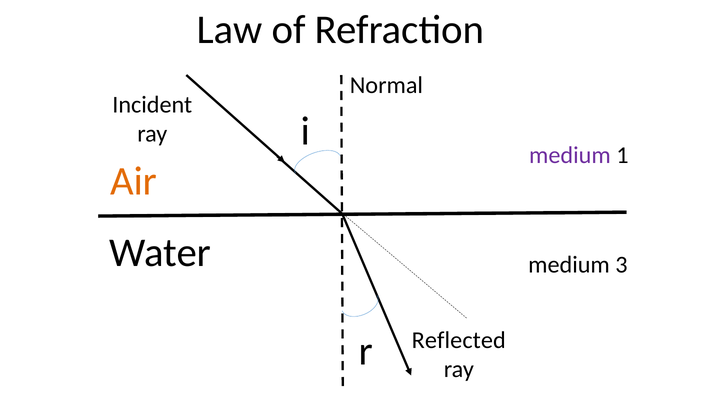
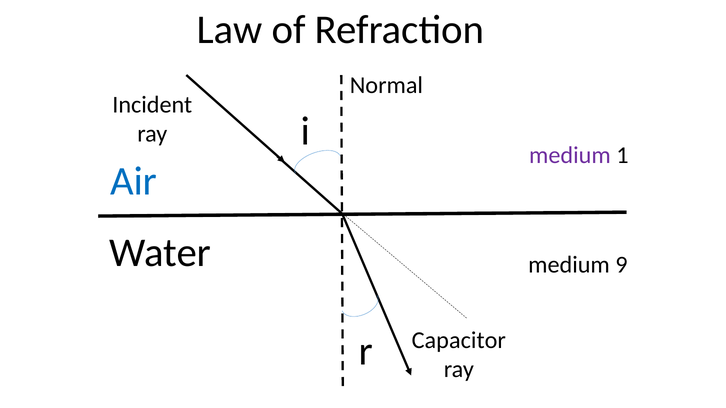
Air colour: orange -> blue
3: 3 -> 9
Reflected: Reflected -> Capacitor
